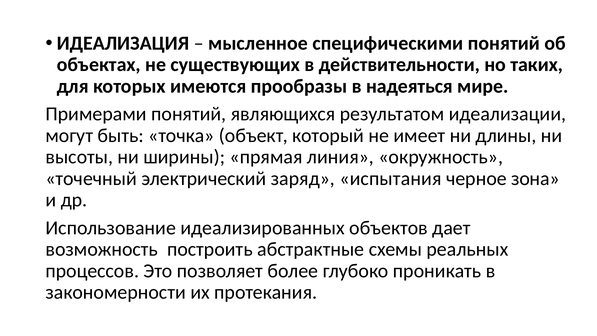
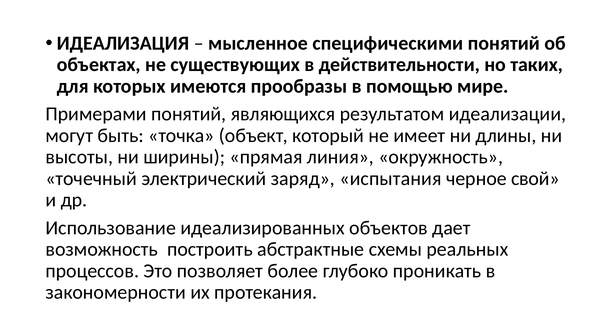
надеяться: надеяться -> помощью
зона: зона -> свой
